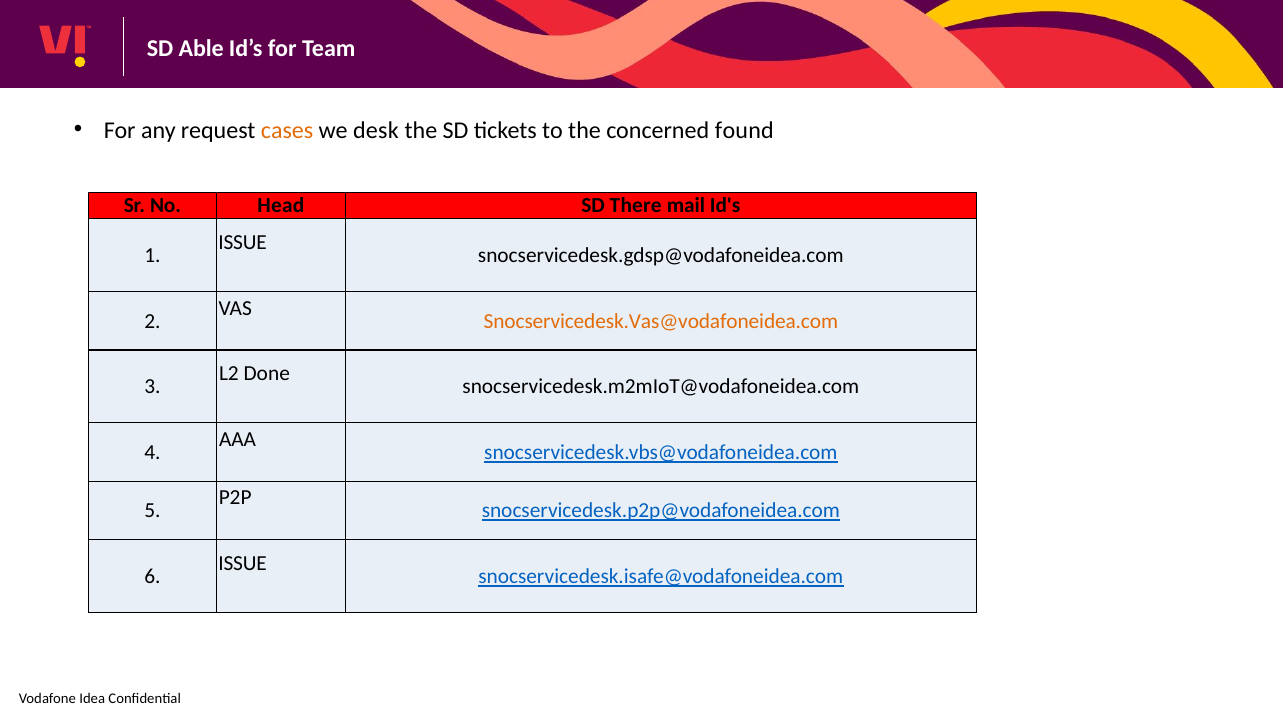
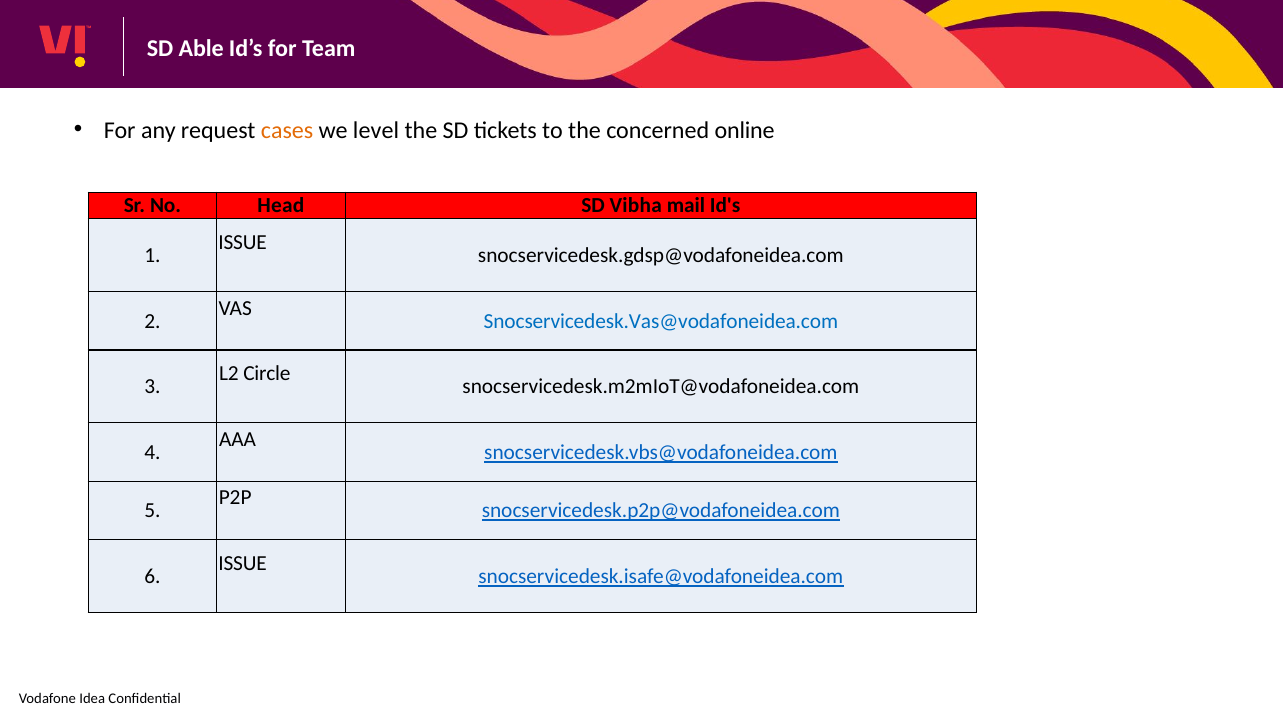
desk: desk -> level
found: found -> online
There: There -> Vibha
Snocservicedesk.Vas@vodafoneidea.com colour: orange -> blue
Done: Done -> Circle
